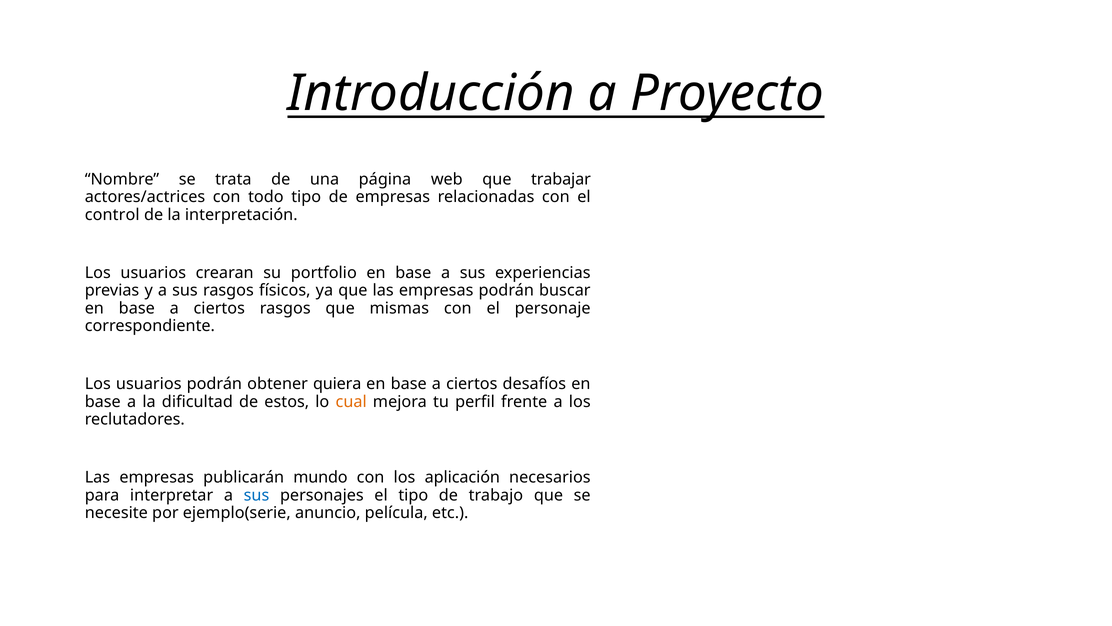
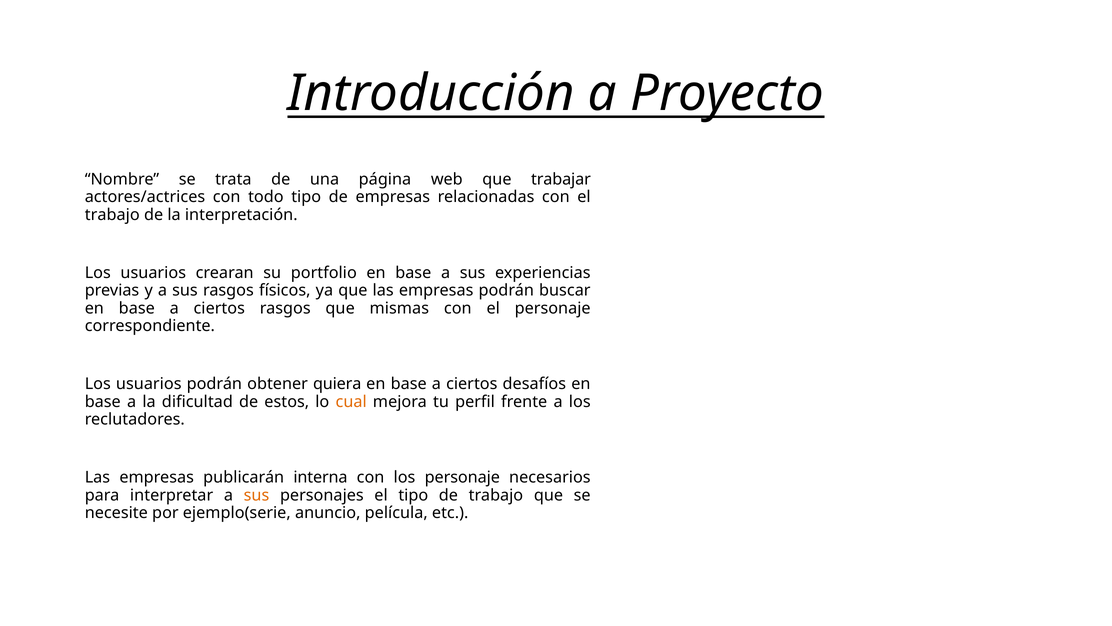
control at (112, 215): control -> trabajo
mundo: mundo -> interna
los aplicación: aplicación -> personaje
sus at (257, 495) colour: blue -> orange
